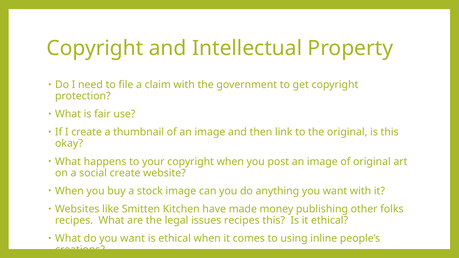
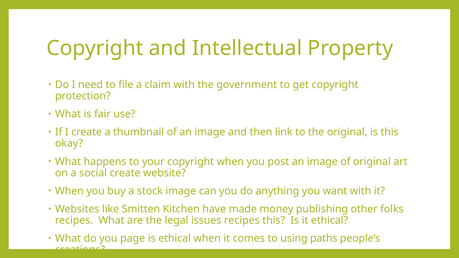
do you want: want -> page
inline: inline -> paths
